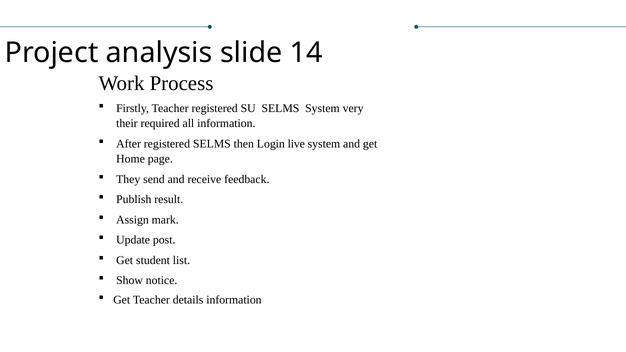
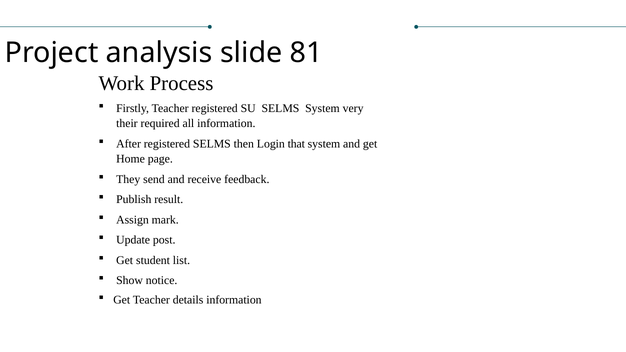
14: 14 -> 81
live: live -> that
